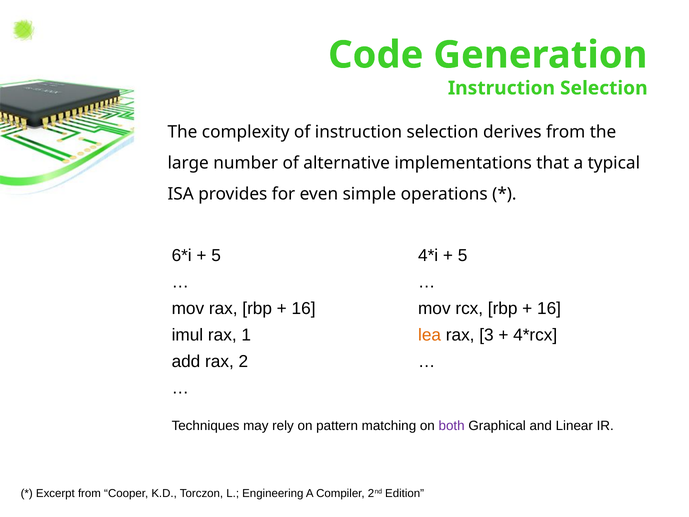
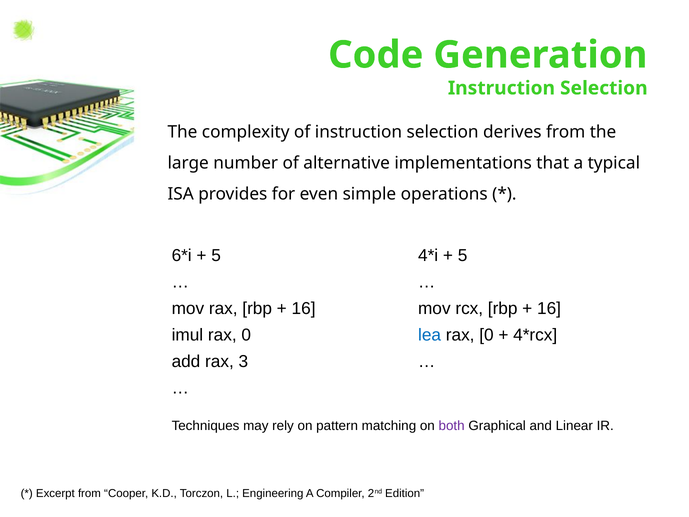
imul rax 1: 1 -> 0
lea colour: orange -> blue
3 at (486, 335): 3 -> 0
2: 2 -> 3
